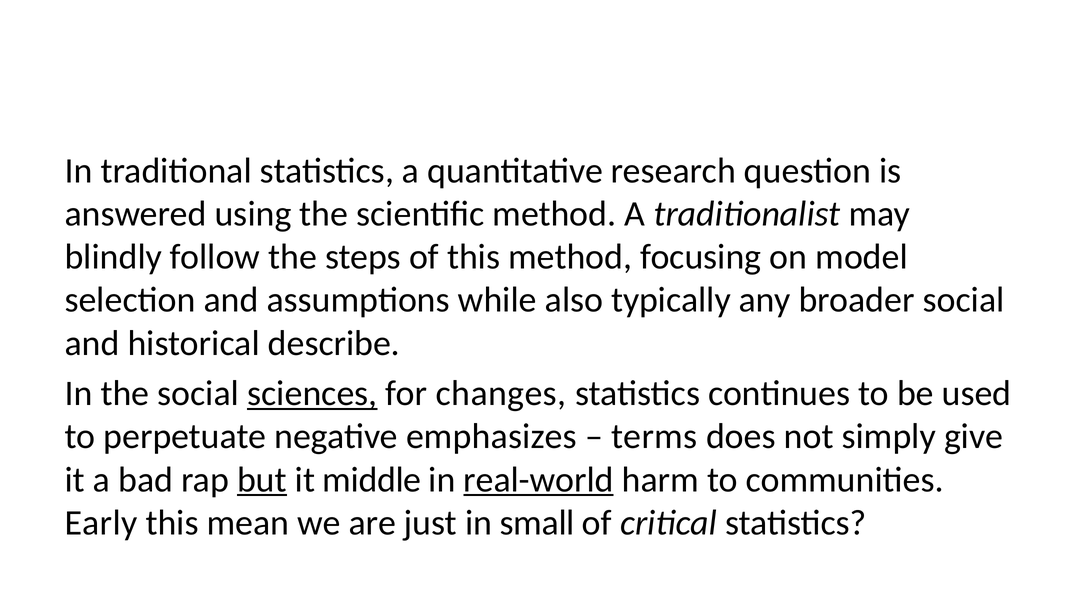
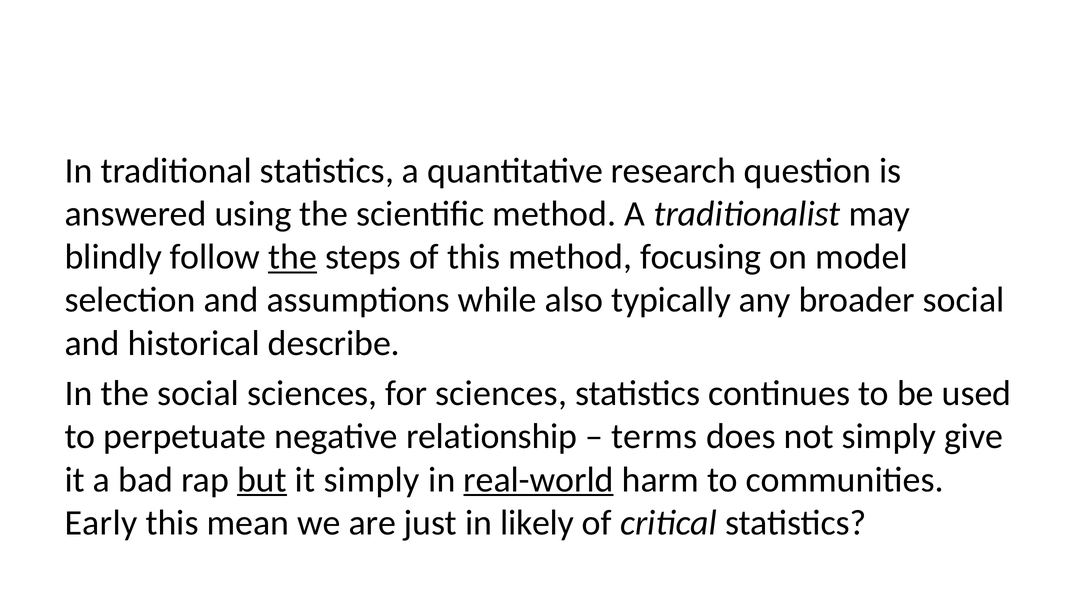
the at (293, 257) underline: none -> present
sciences at (312, 393) underline: present -> none
for changes: changes -> sciences
emphasizes: emphasizes -> relationship
it middle: middle -> simply
small: small -> likely
